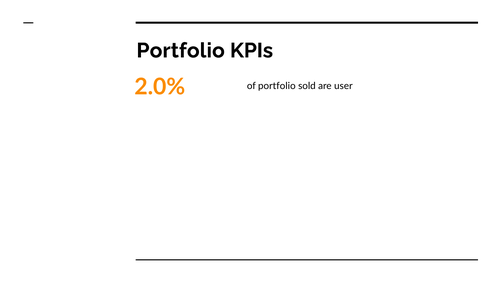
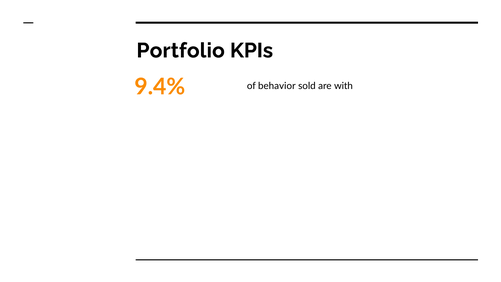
2.0%: 2.0% -> 9.4%
of portfolio: portfolio -> behavior
user: user -> with
